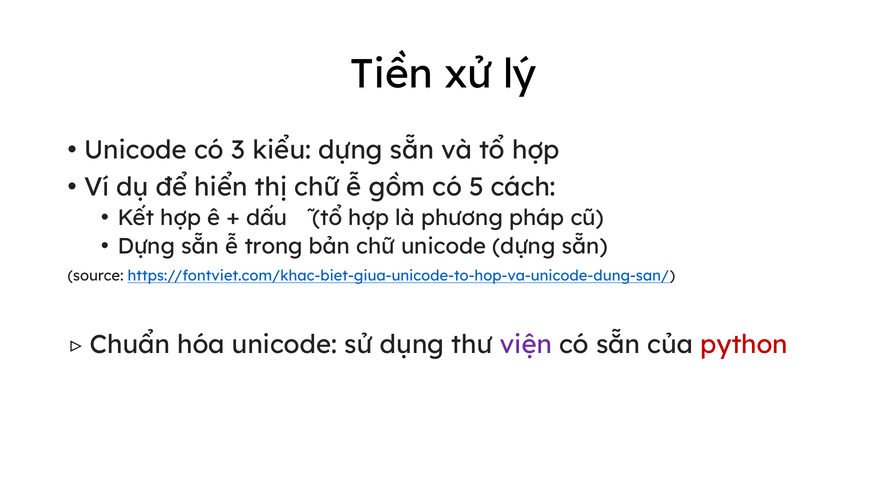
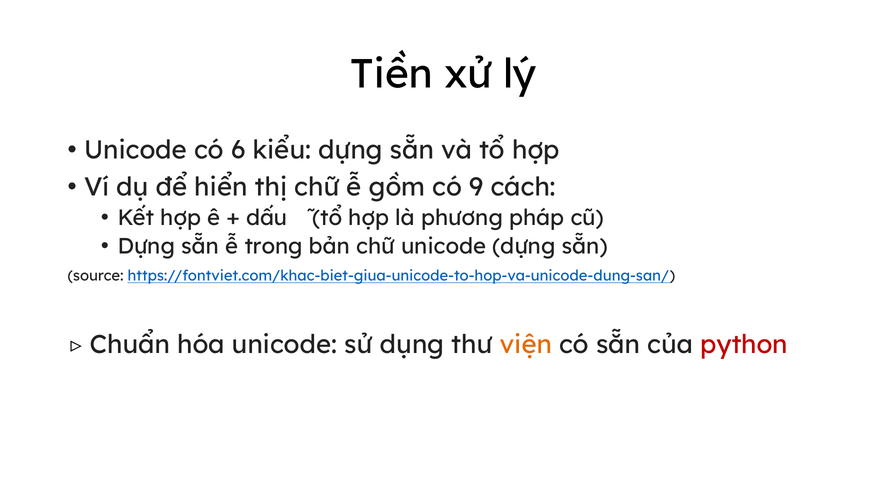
3: 3 -> 6
5: 5 -> 9
viện colour: purple -> orange
